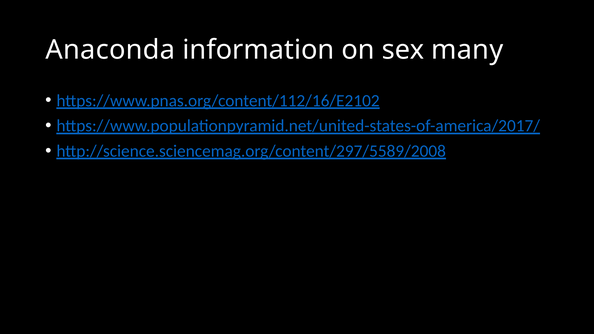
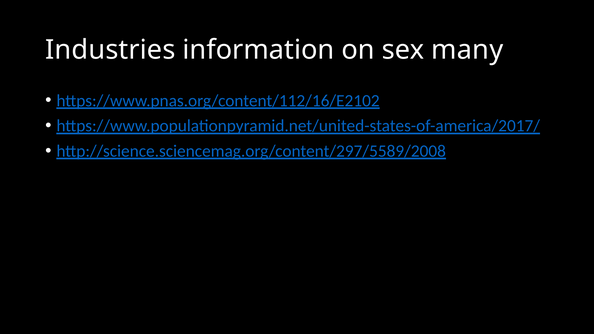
Anaconda: Anaconda -> Industries
